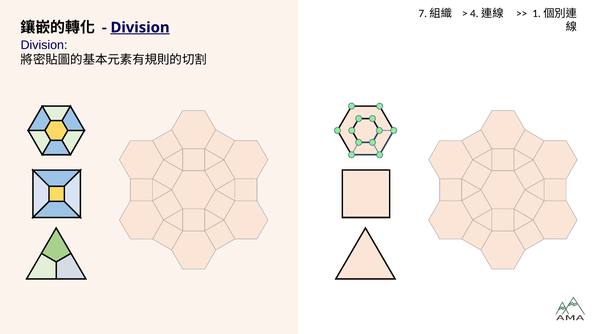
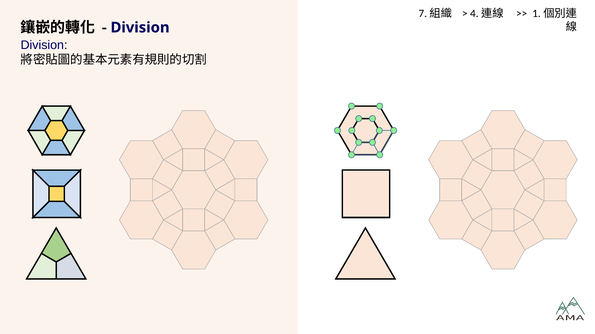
Division at (140, 28) underline: present -> none
